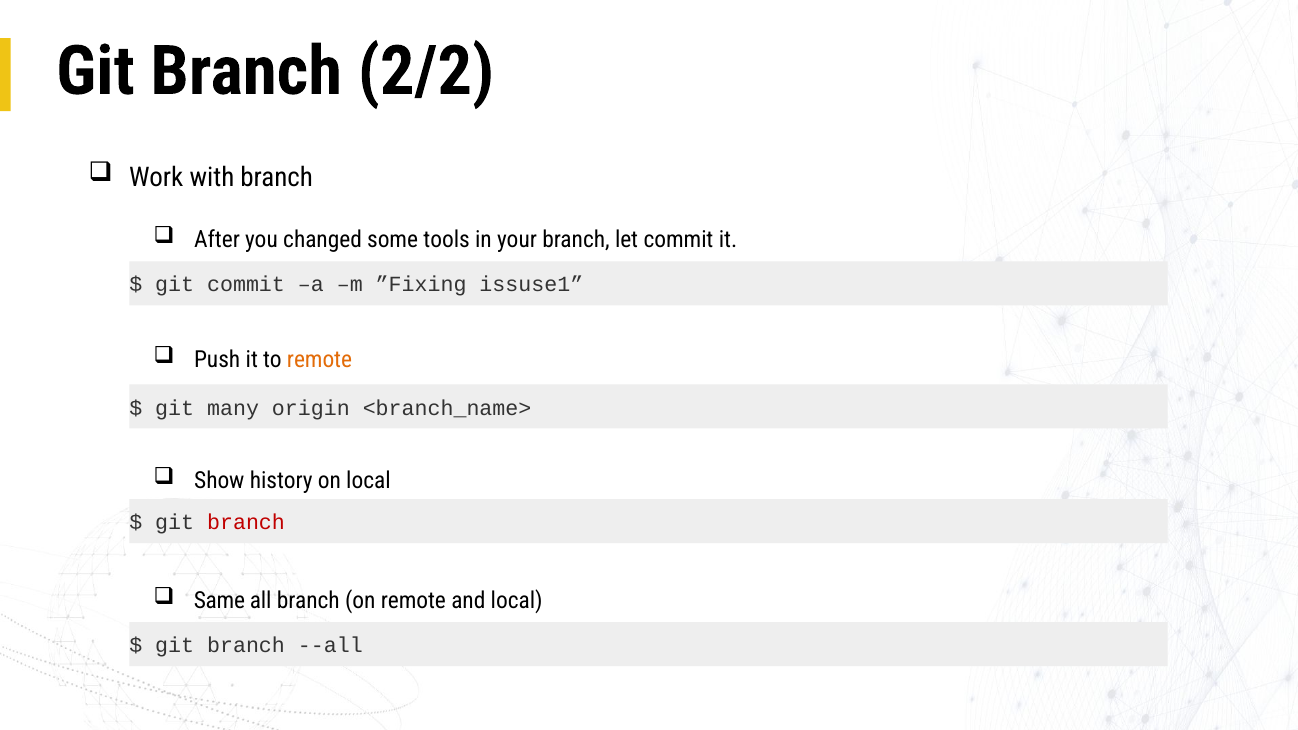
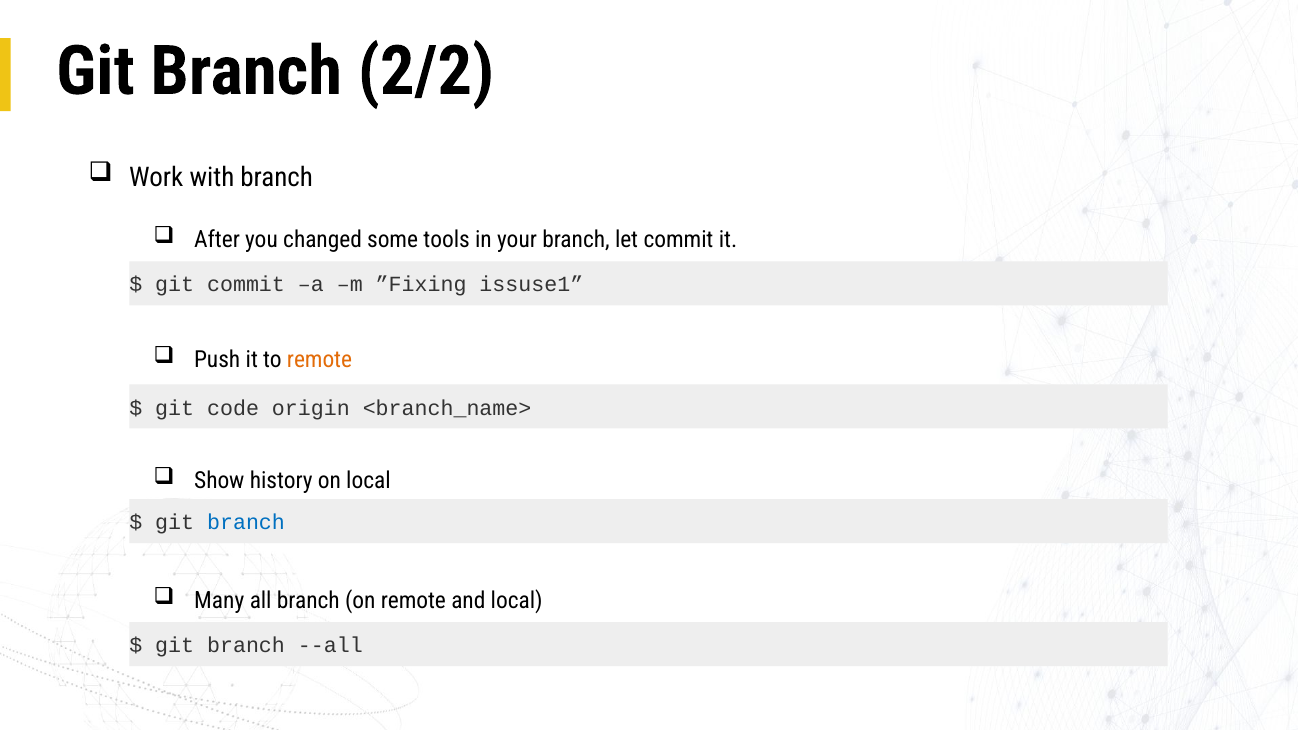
many: many -> code
branch at (246, 523) colour: red -> blue
Same: Same -> Many
